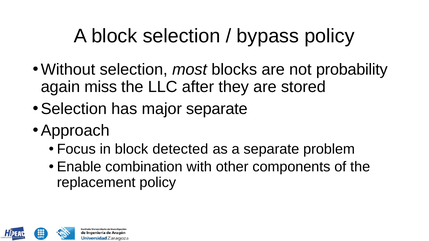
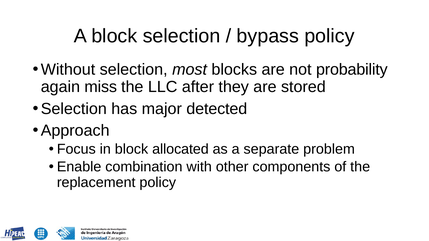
major separate: separate -> detected
detected: detected -> allocated
